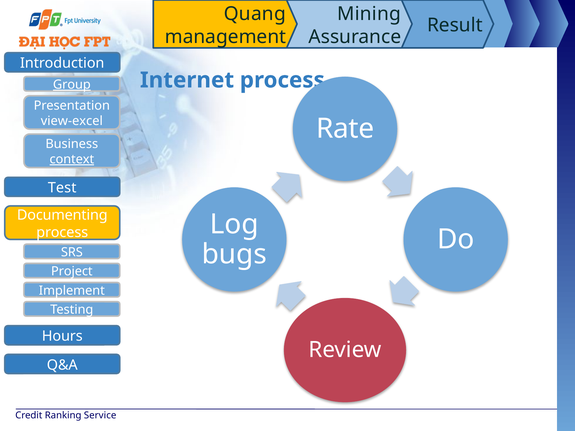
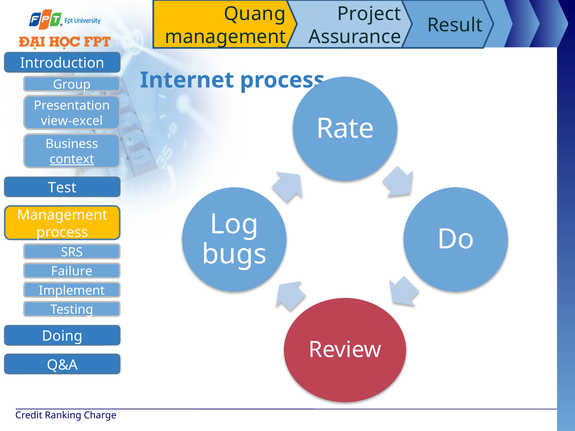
Mining: Mining -> Project
Group underline: present -> none
Documenting at (62, 215): Documenting -> Management
Project: Project -> Failure
Hours: Hours -> Doing
Service: Service -> Charge
